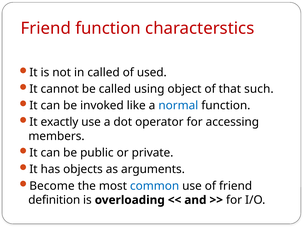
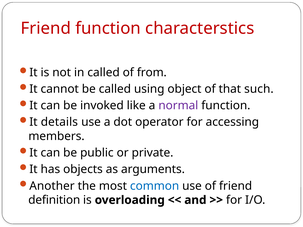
used: used -> from
normal colour: blue -> purple
exactly: exactly -> details
Become: Become -> Another
